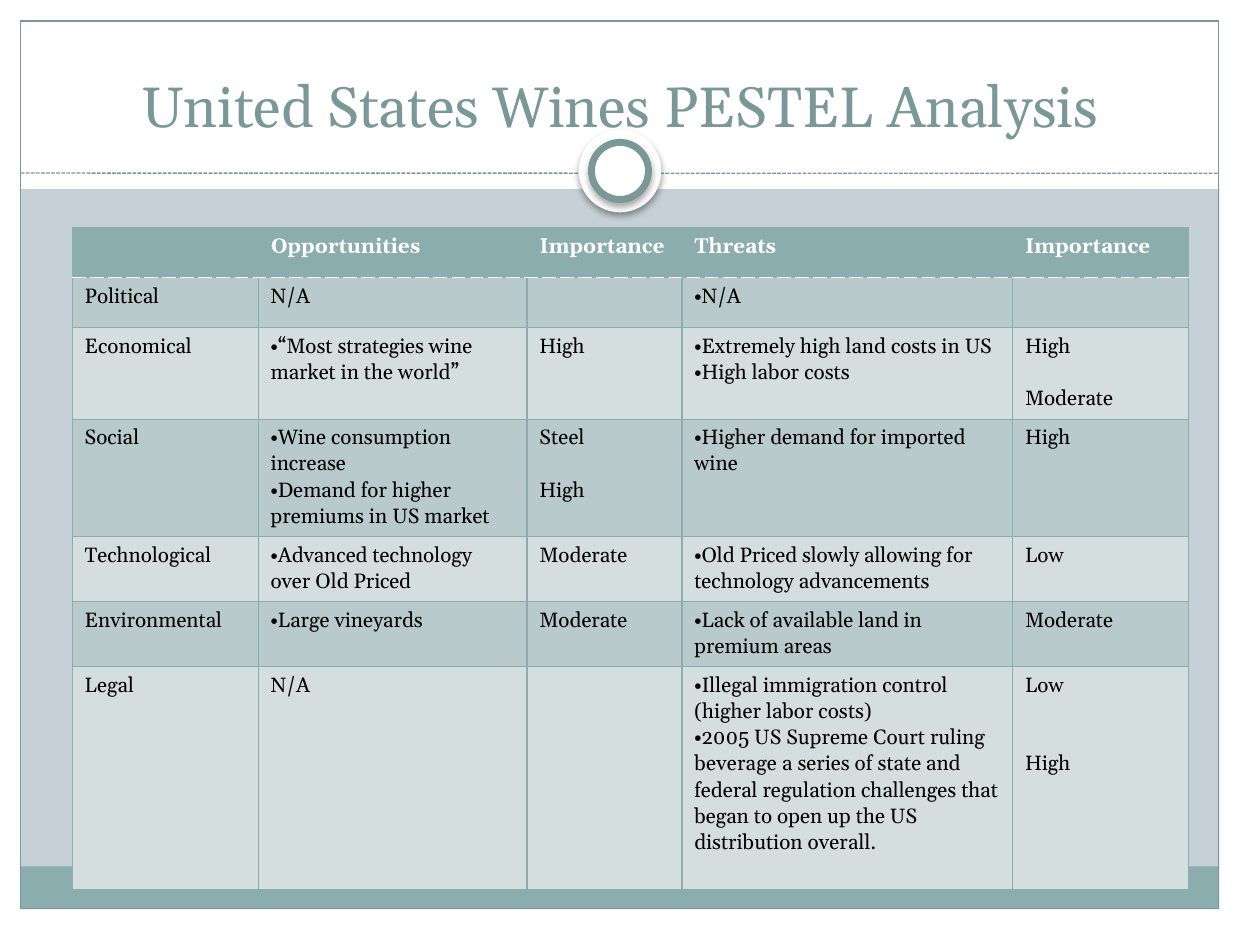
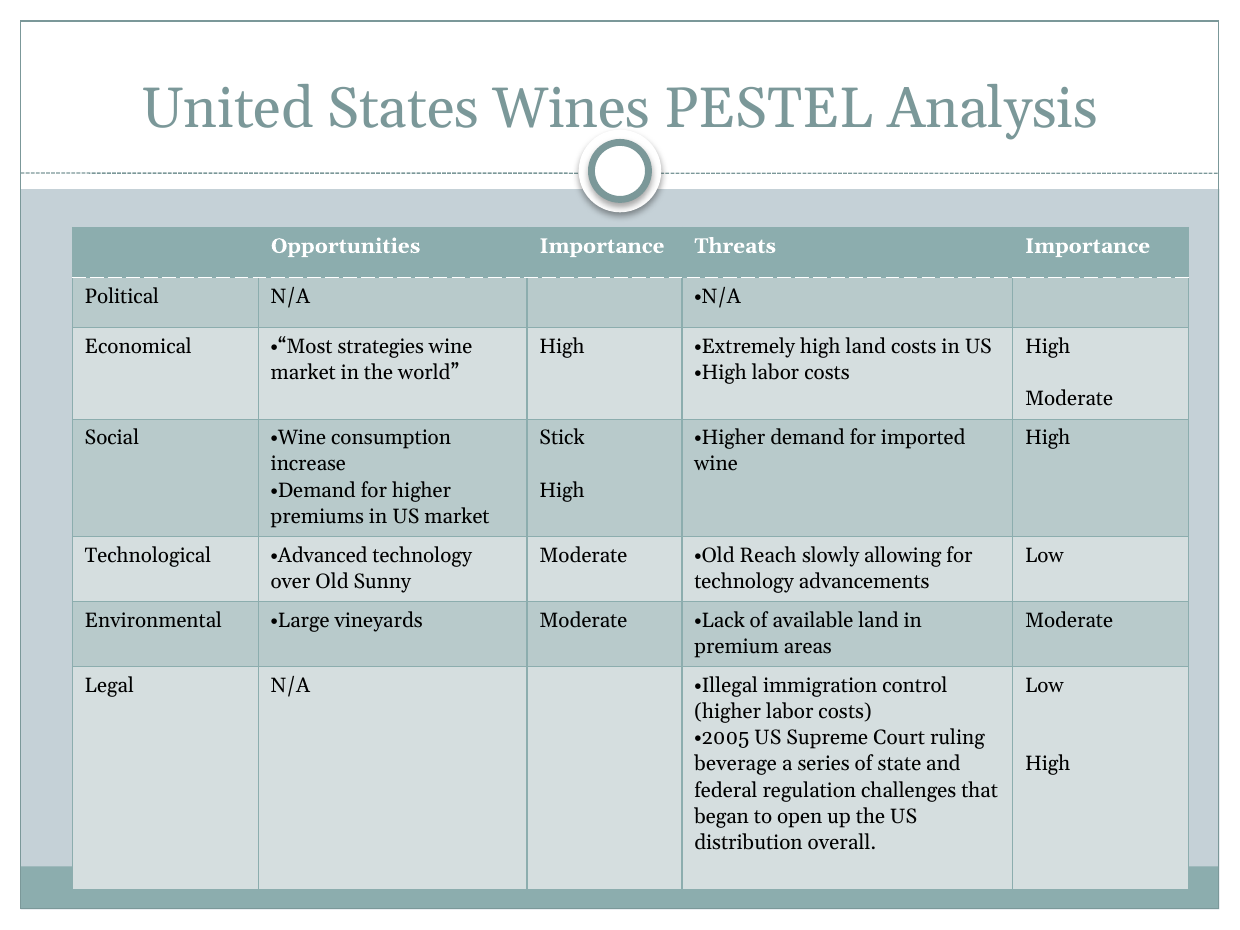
Steel: Steel -> Stick
Moderate Old Priced: Priced -> Reach
over Old Priced: Priced -> Sunny
